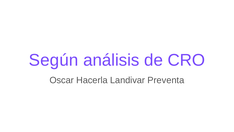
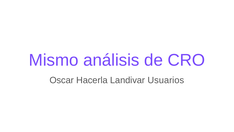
Según: Según -> Mismo
Preventa: Preventa -> Usuarios
